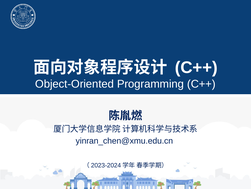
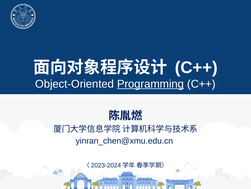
Programming underline: none -> present
